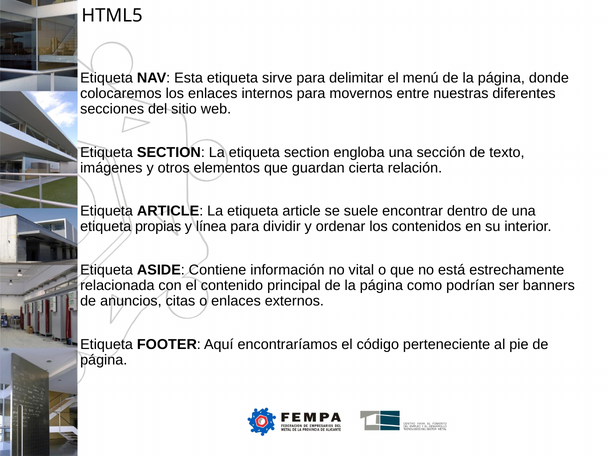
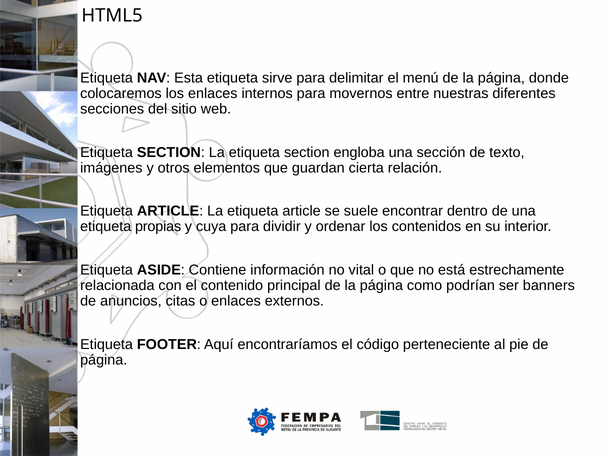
línea: línea -> cuya
